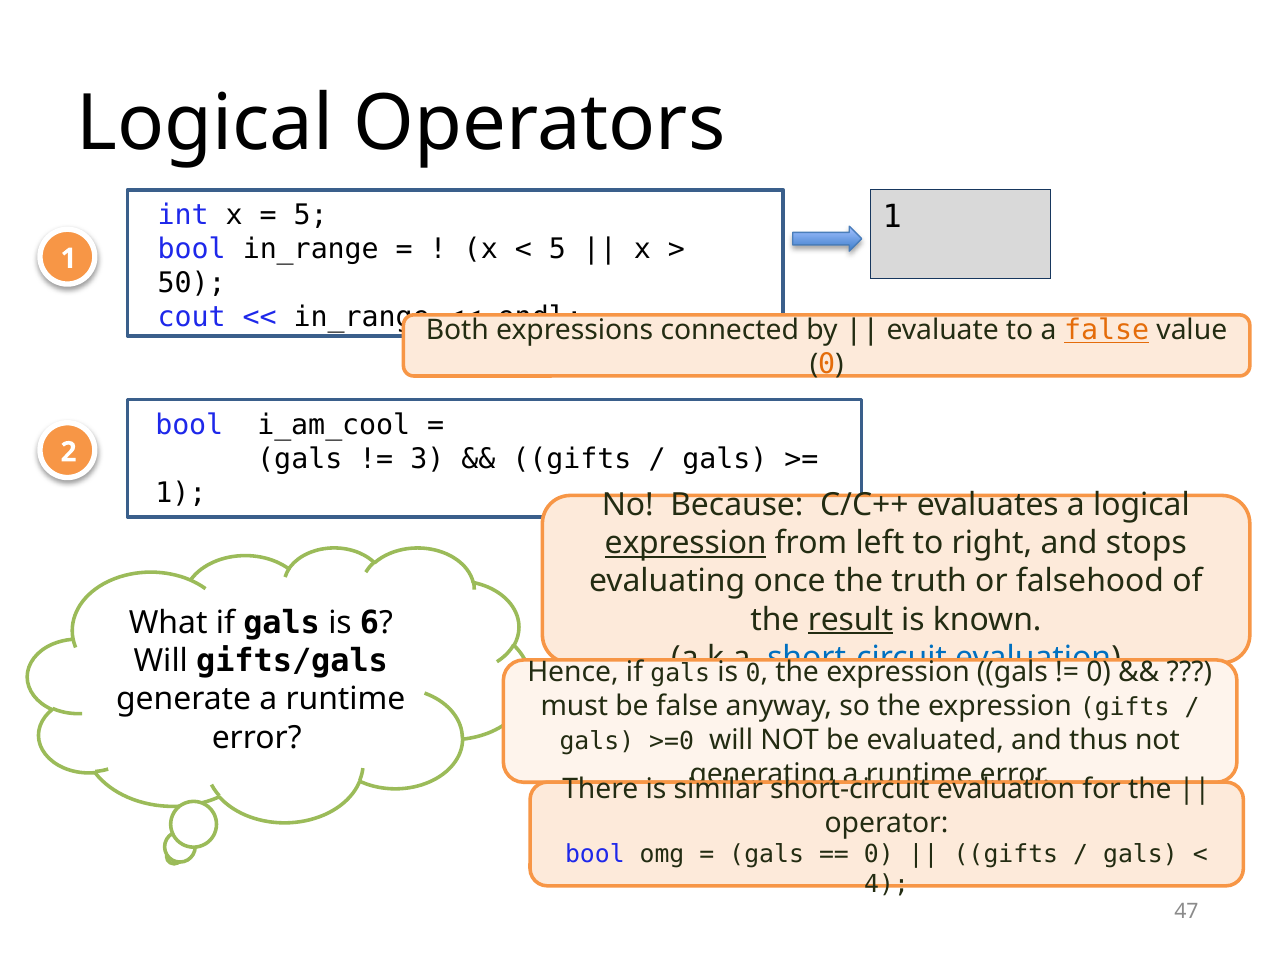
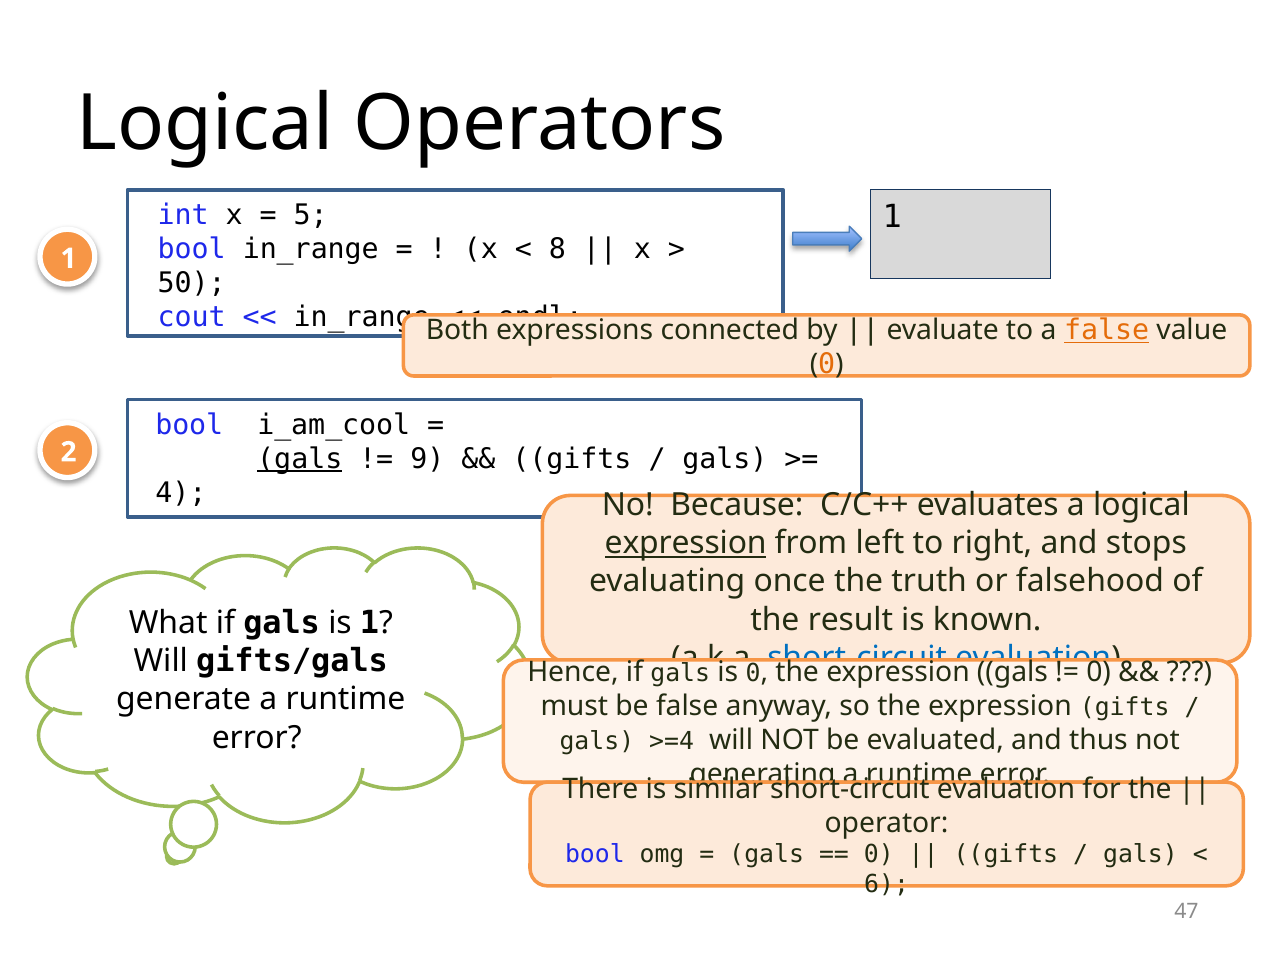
5 at (557, 249): 5 -> 8
gals at (300, 459) underline: none -> present
3: 3 -> 9
1 at (181, 493): 1 -> 4
result underline: present -> none
is 6: 6 -> 1
>=0: >=0 -> >=4
4: 4 -> 6
